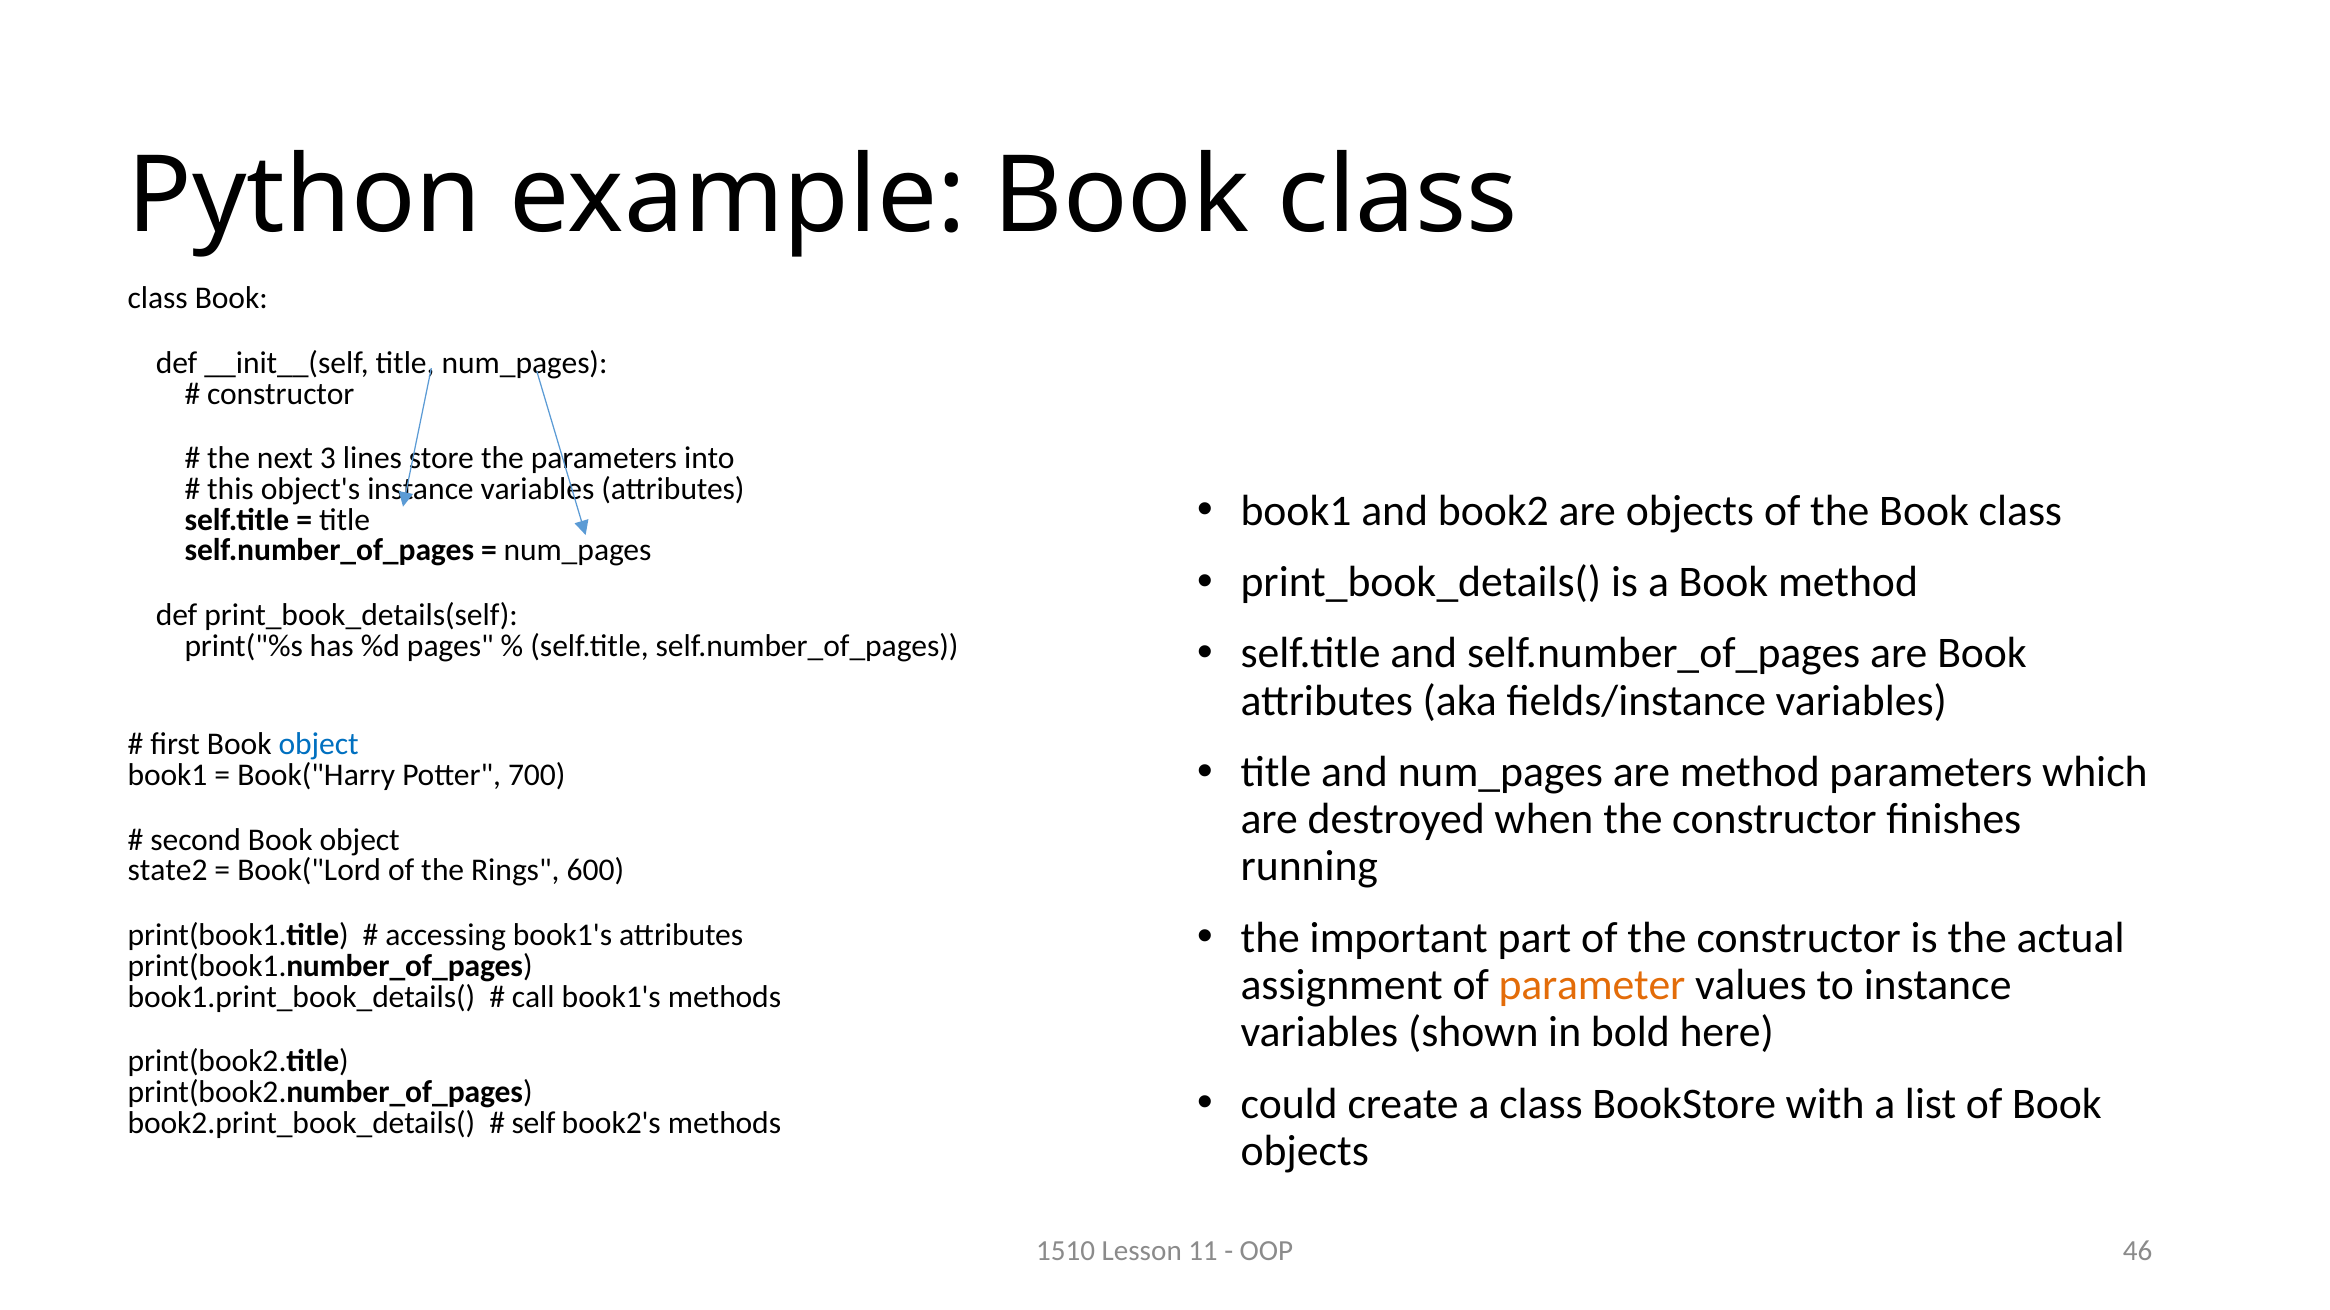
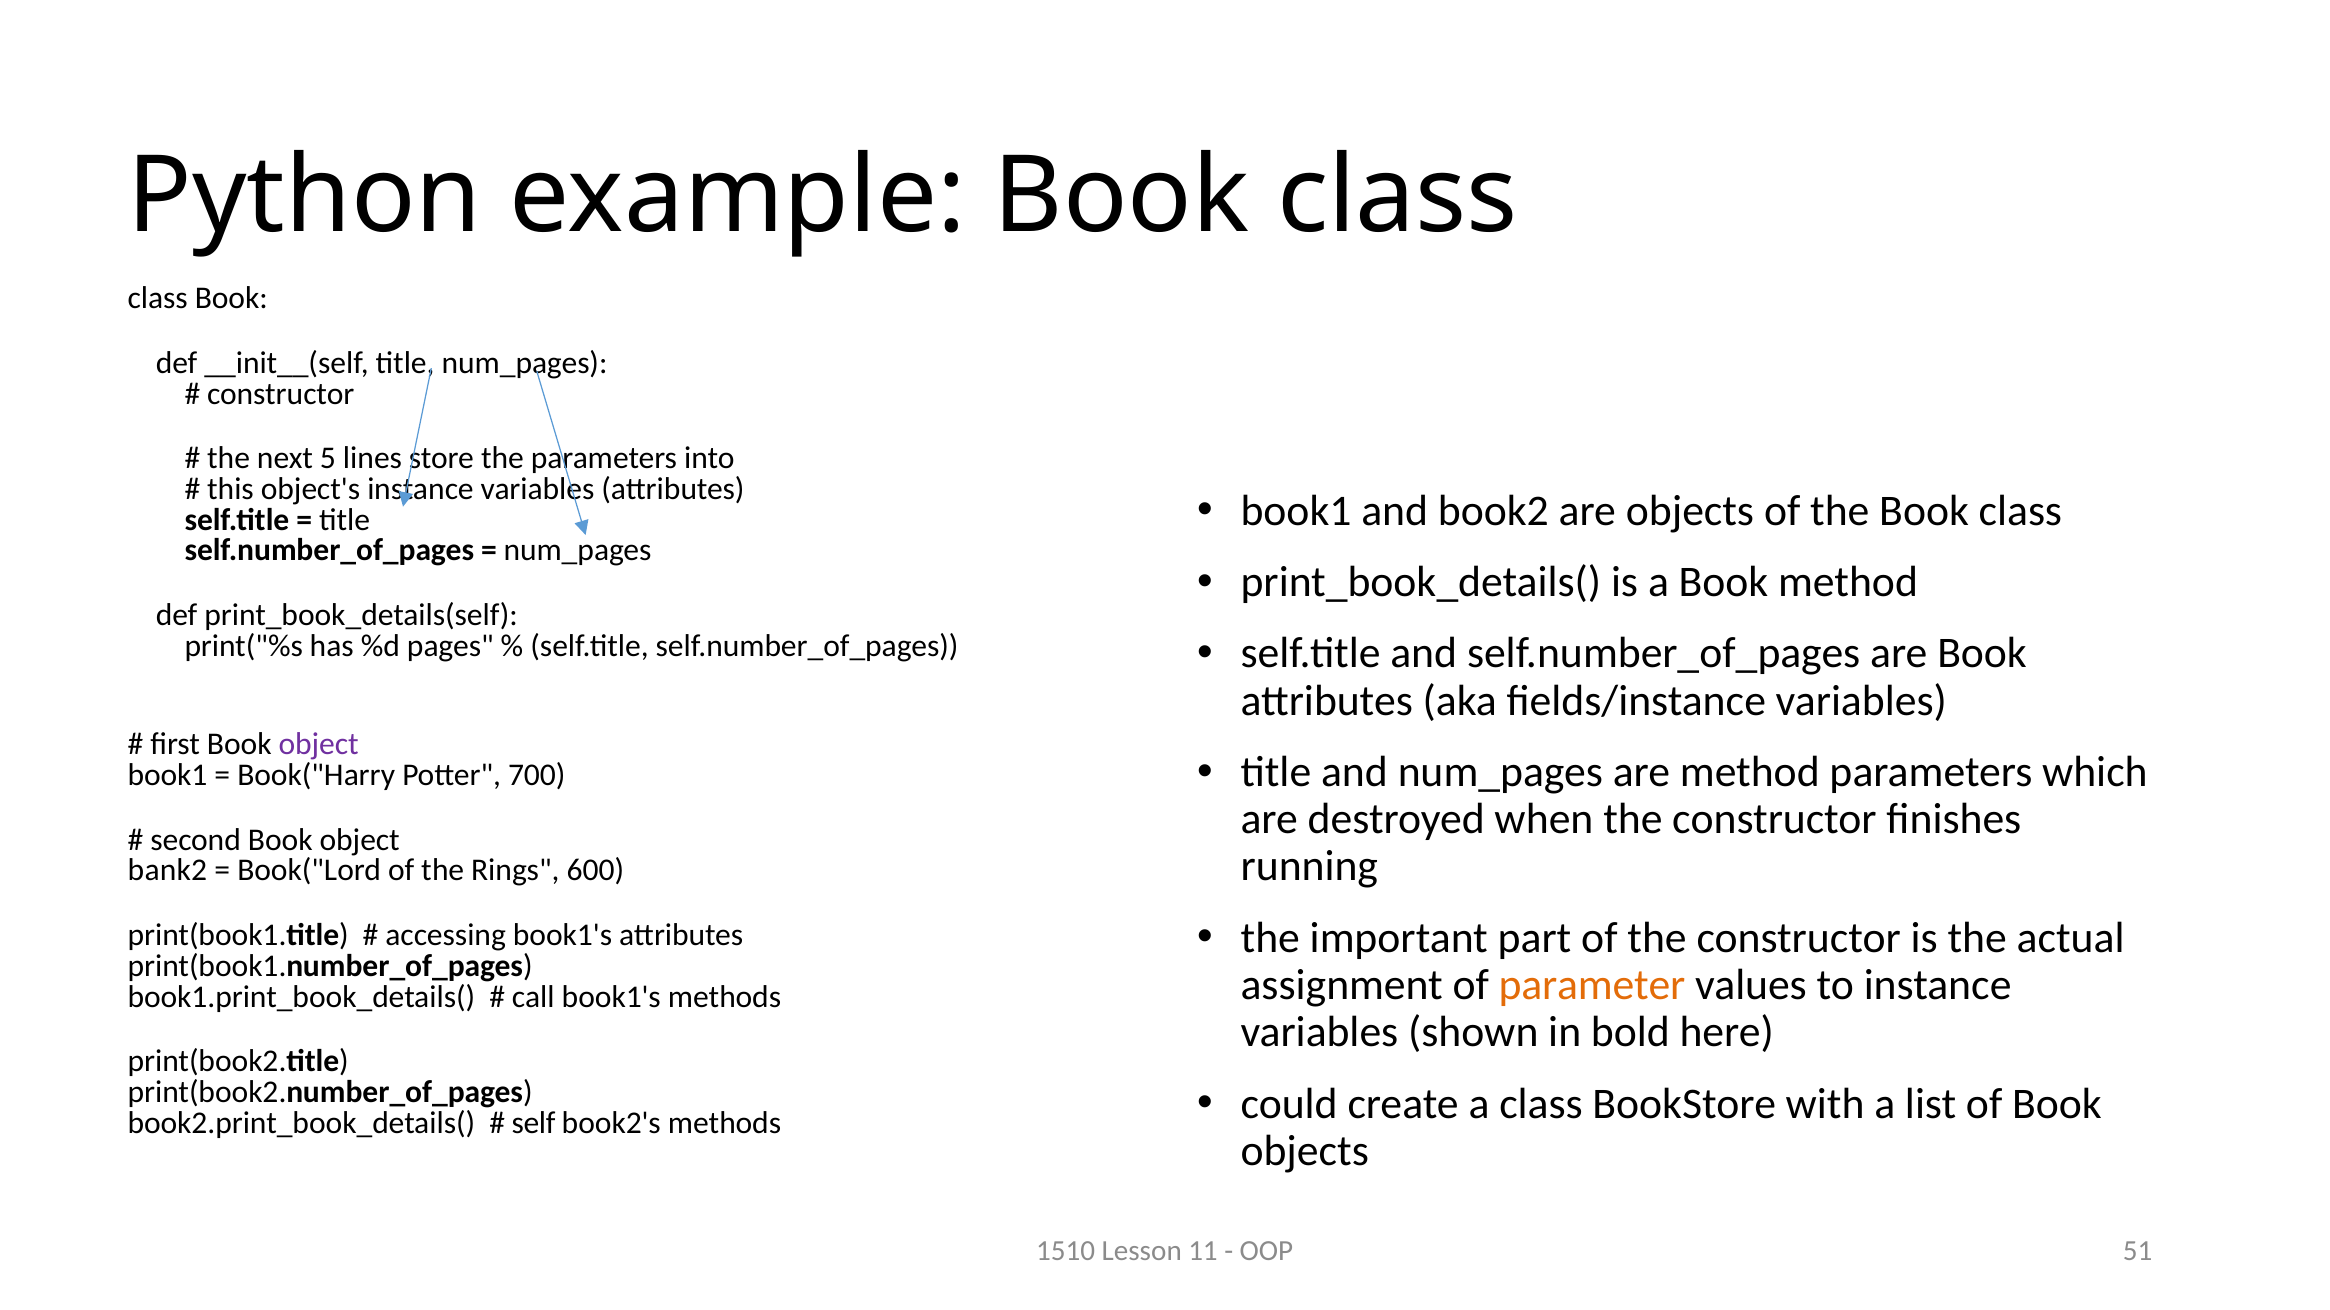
3: 3 -> 5
object at (319, 745) colour: blue -> purple
state2: state2 -> bank2
46: 46 -> 51
